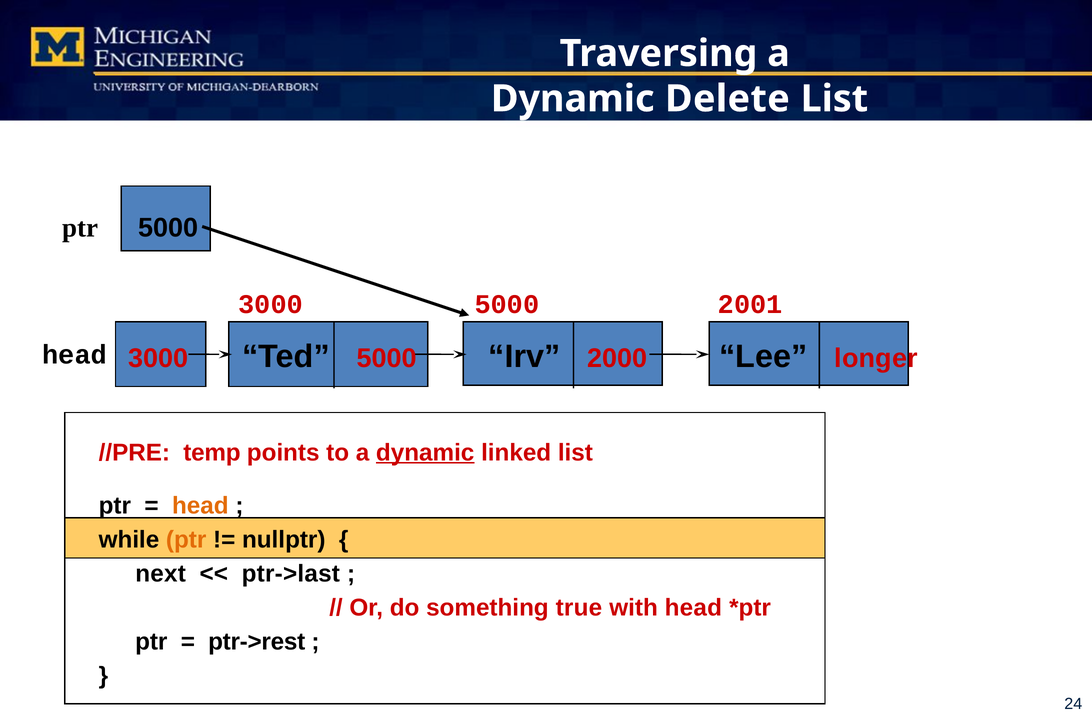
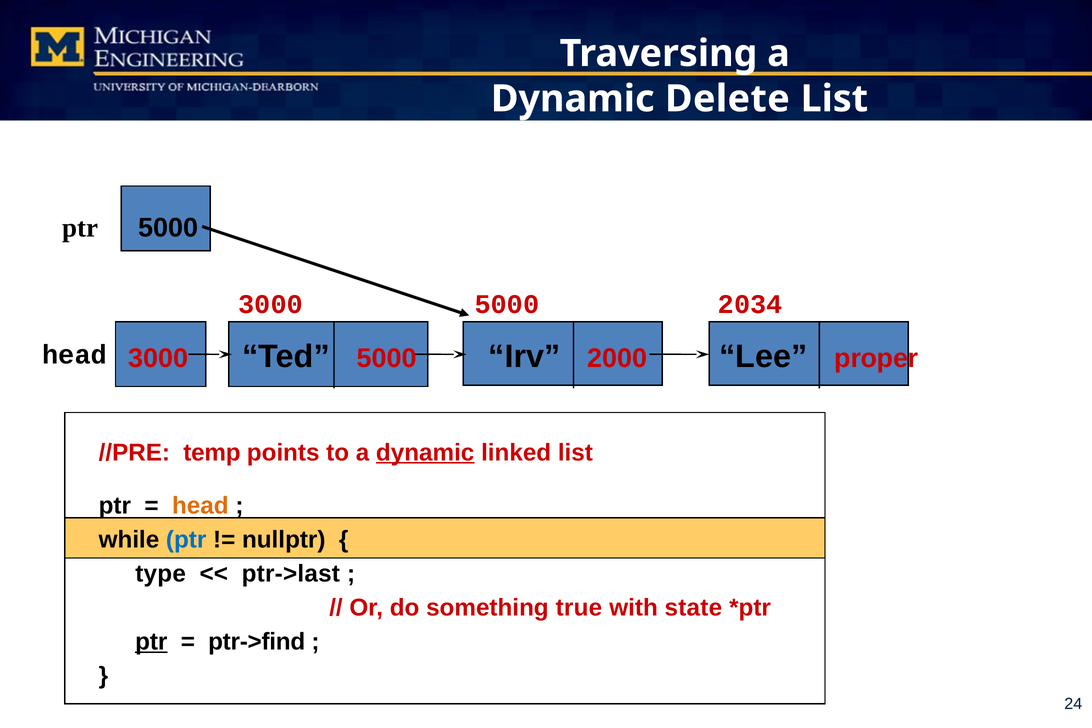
2001: 2001 -> 2034
longer: longer -> proper
ptr at (186, 540) colour: orange -> blue
next: next -> type
with head: head -> state
ptr at (151, 642) underline: none -> present
ptr->rest: ptr->rest -> ptr->find
